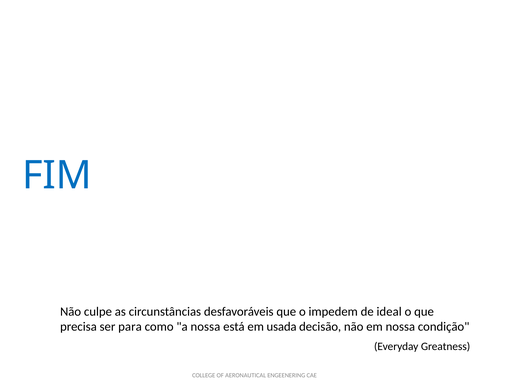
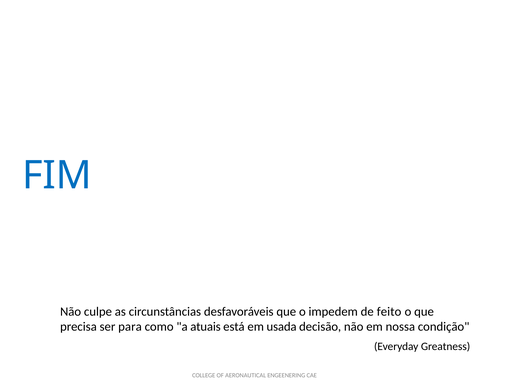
ideal: ideal -> feito
a nossa: nossa -> atuais
